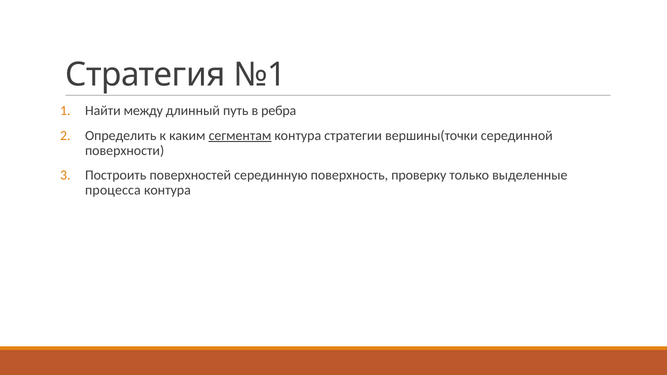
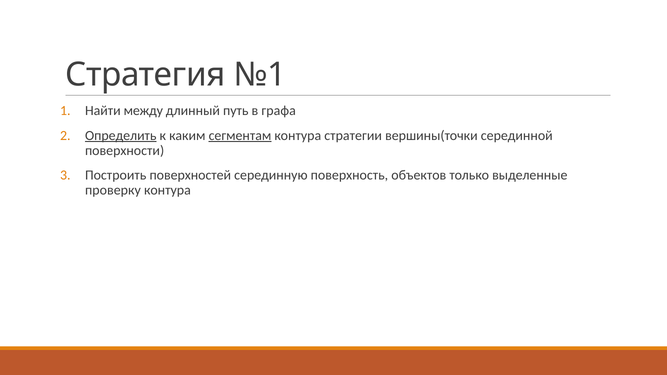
ребра: ребра -> графа
Определить underline: none -> present
проверку: проверку -> объектов
процесса: процесса -> проверку
